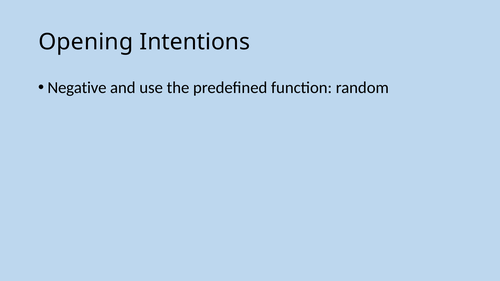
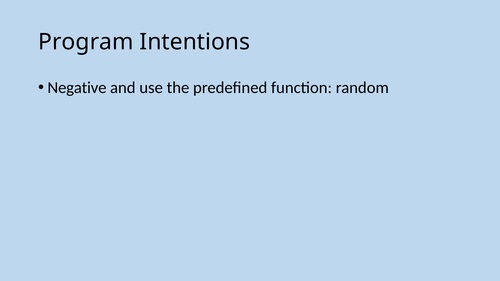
Opening: Opening -> Program
